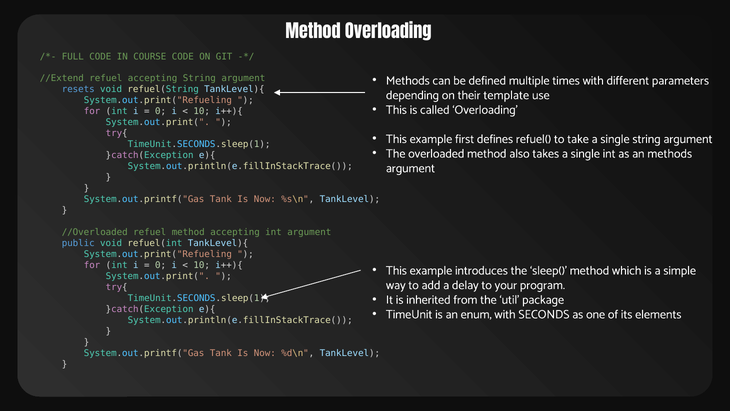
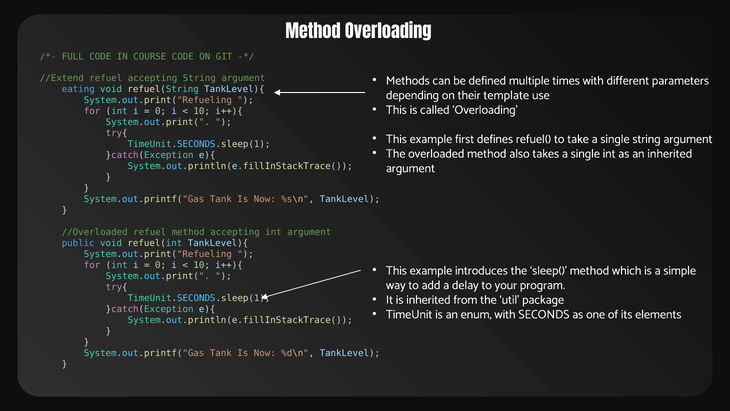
resets: resets -> eating
an methods: methods -> inherited
